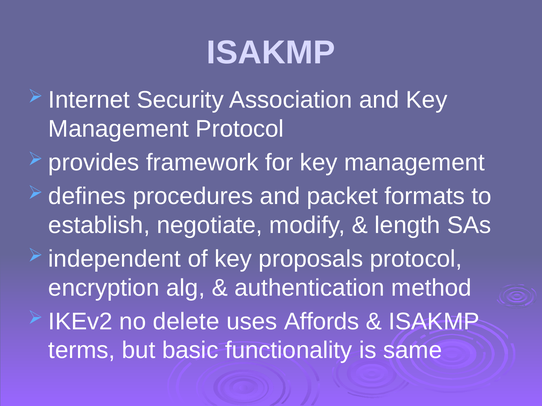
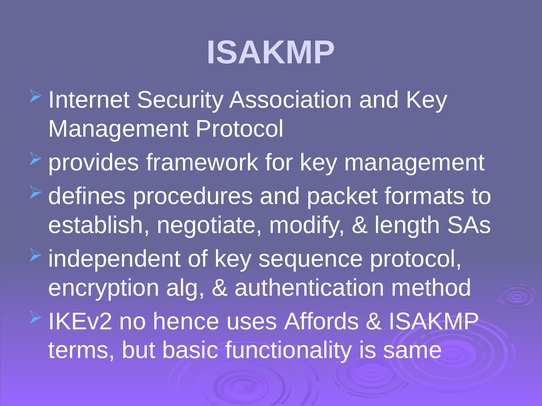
proposals: proposals -> sequence
delete: delete -> hence
